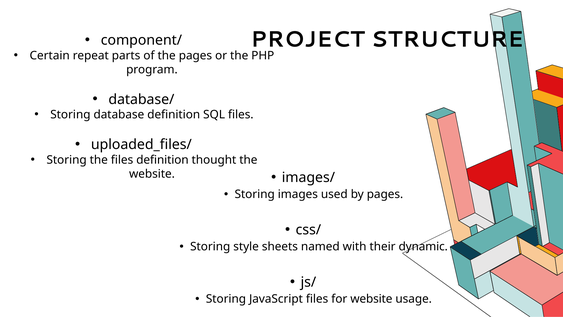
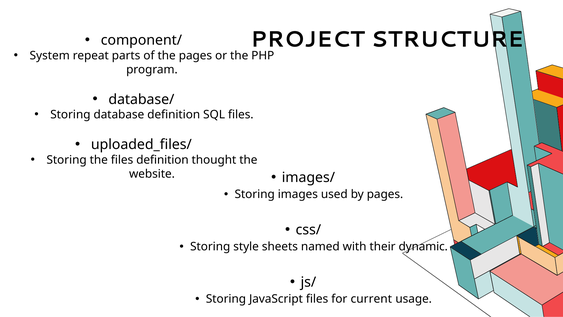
Certain: Certain -> System
for website: website -> current
